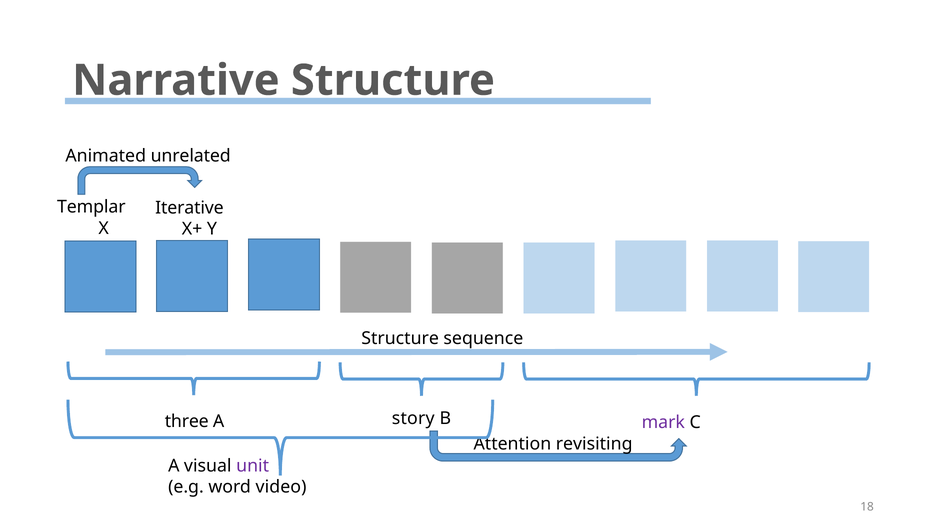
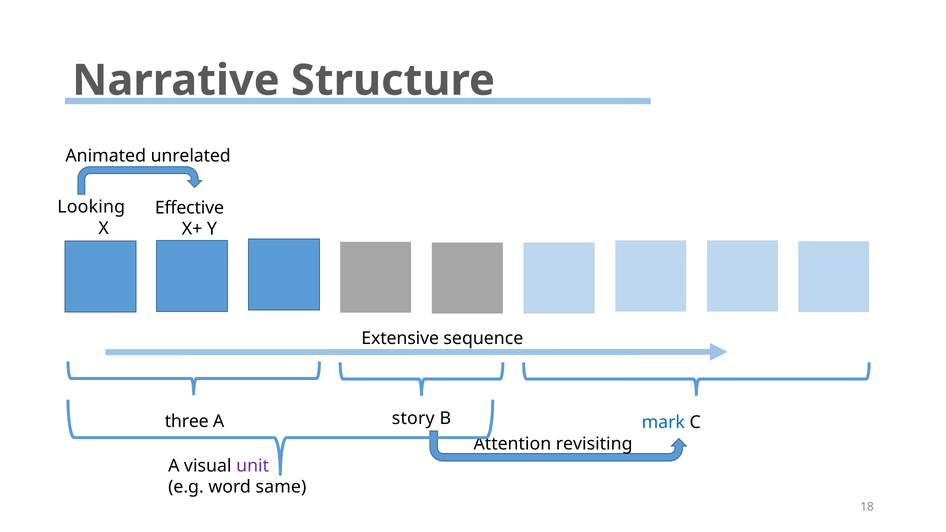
Templar: Templar -> Looking
Iterative: Iterative -> Effective
Structure at (400, 339): Structure -> Extensive
mark colour: purple -> blue
video: video -> same
